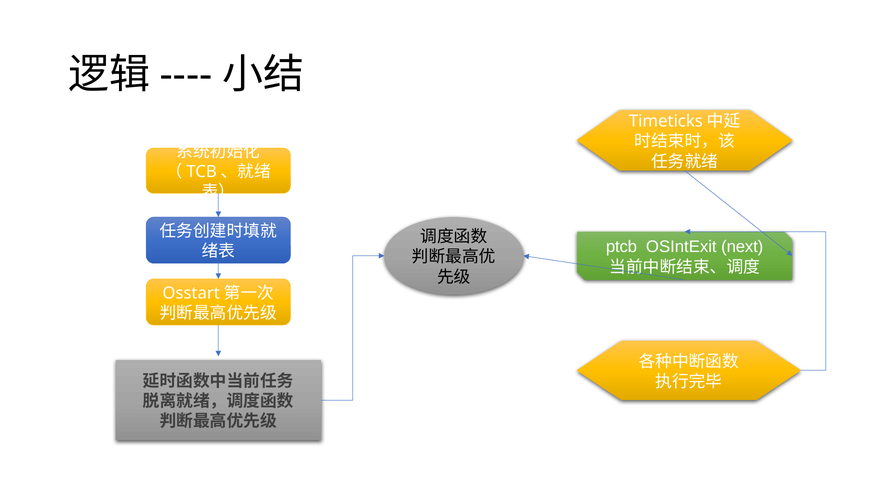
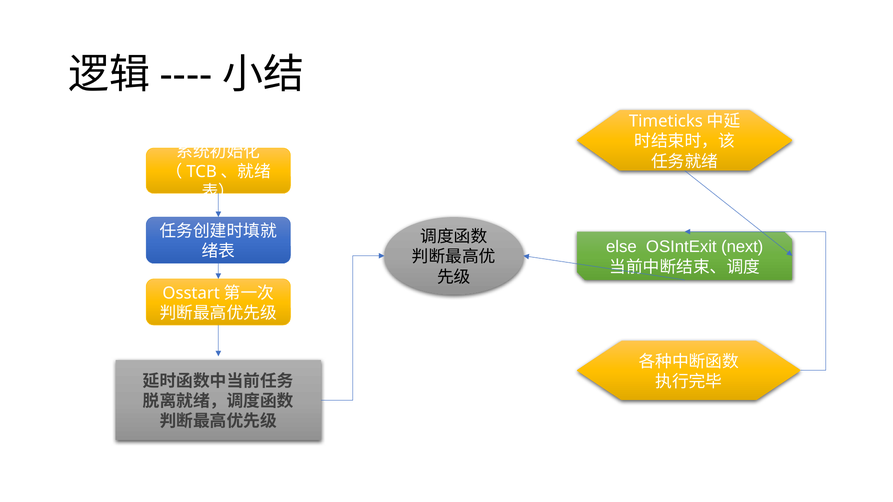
ptcb: ptcb -> else
